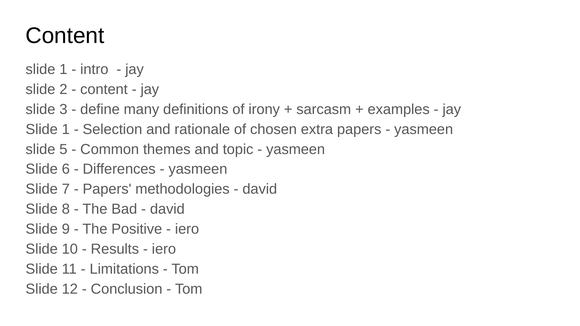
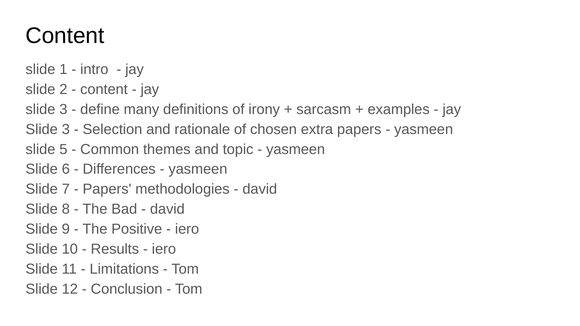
1 at (66, 129): 1 -> 3
